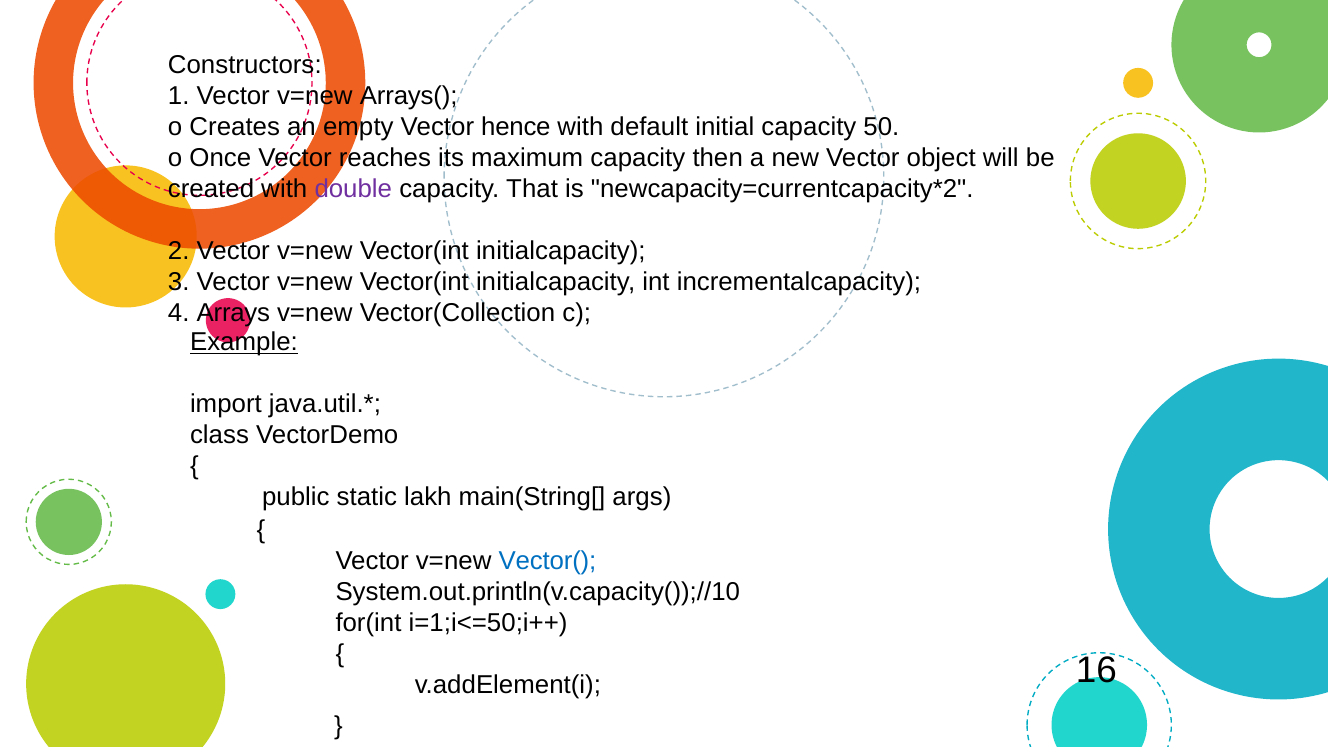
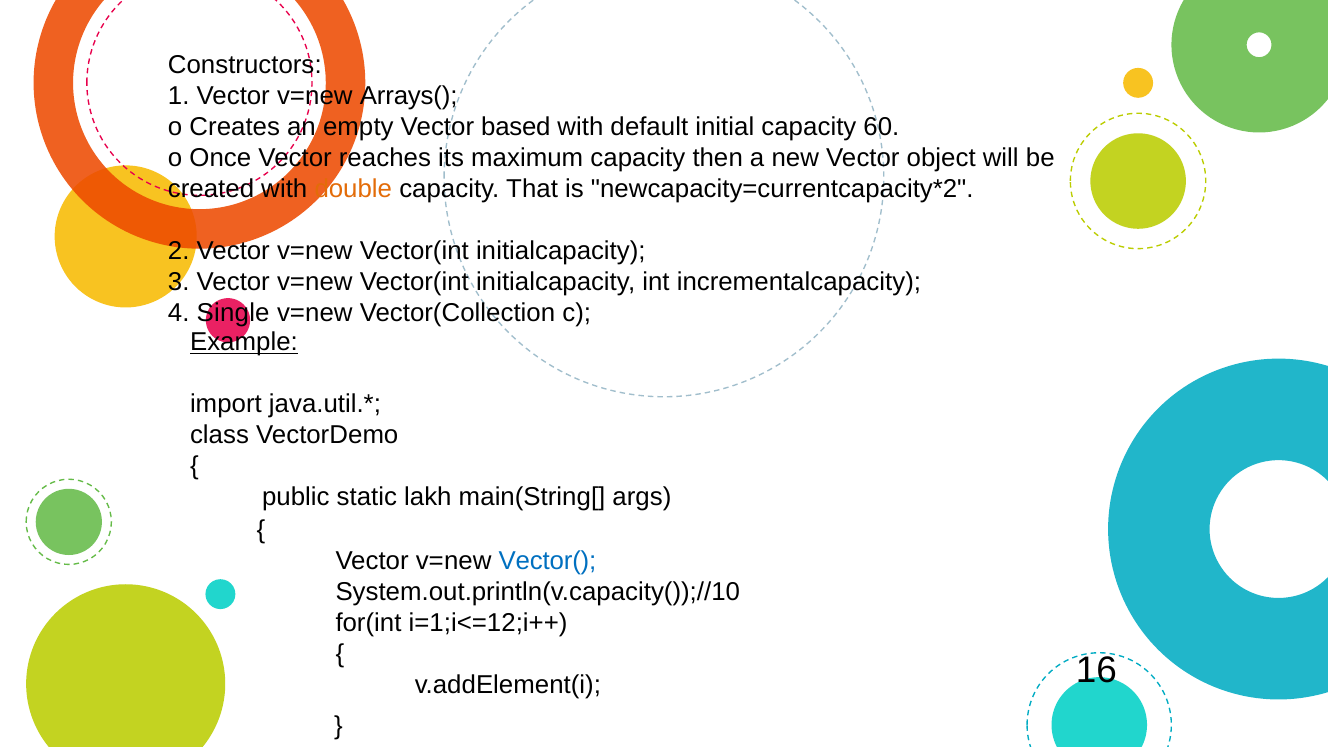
hence: hence -> based
50: 50 -> 60
double colour: purple -> orange
Arrays: Arrays -> Single
i=1;i<=50;i++: i=1;i<=50;i++ -> i=1;i<=12;i++
